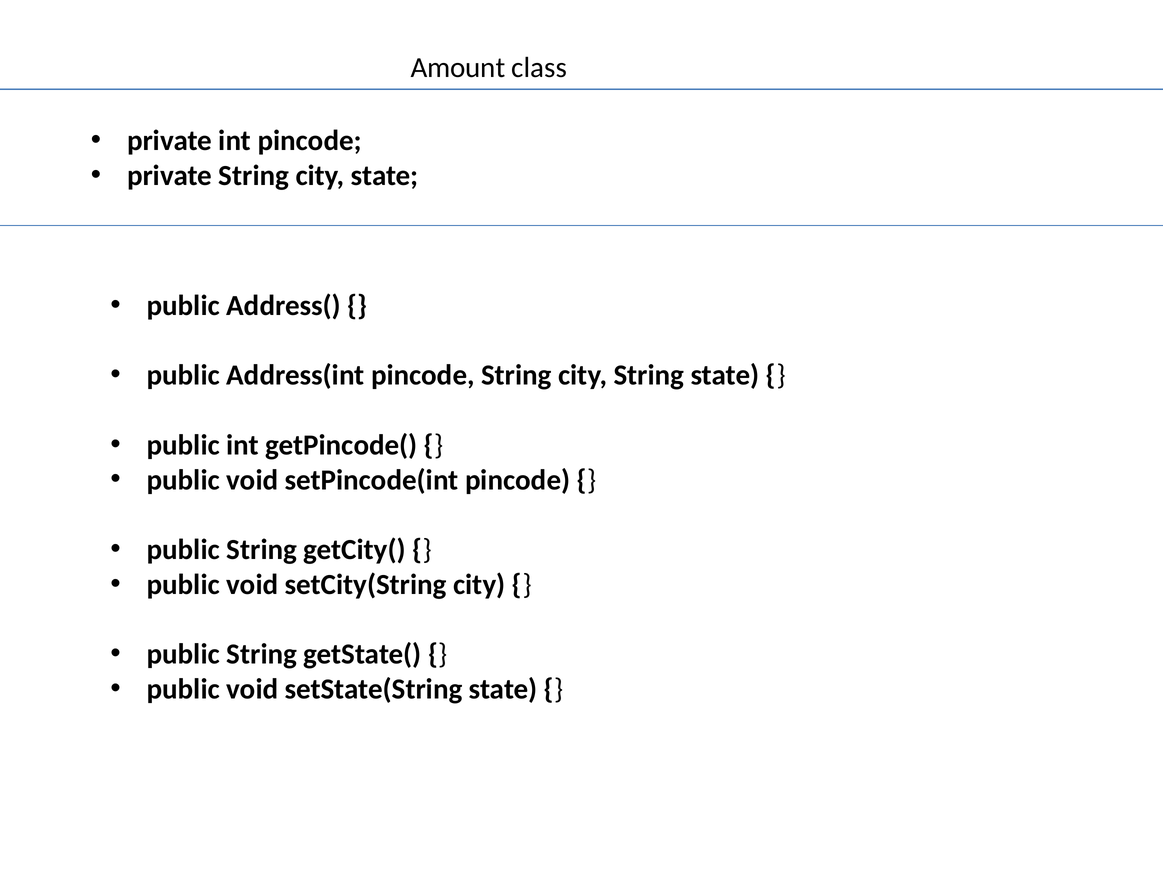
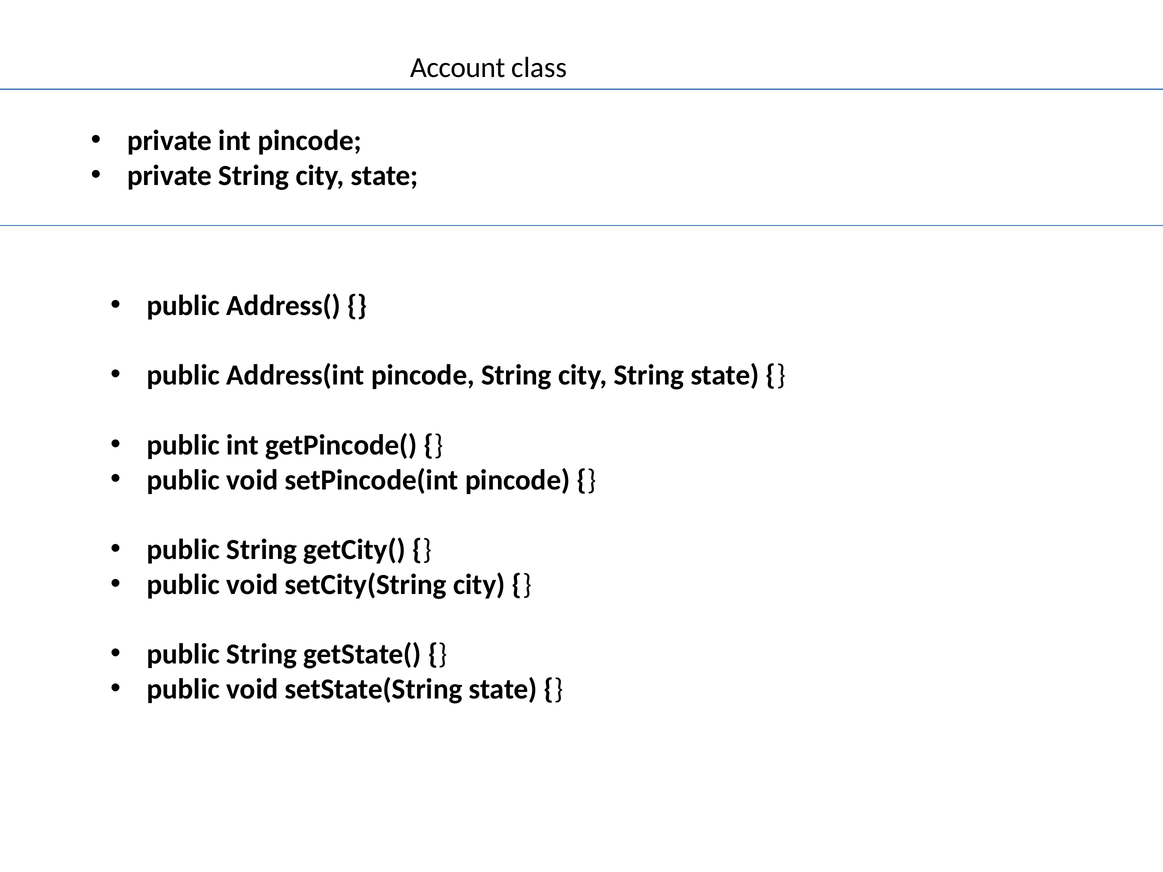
Amount: Amount -> Account
